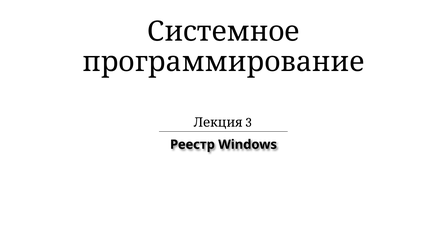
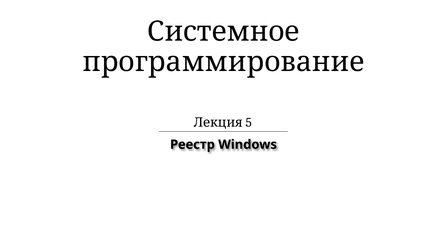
3: 3 -> 5
